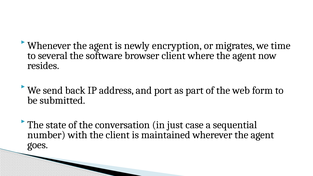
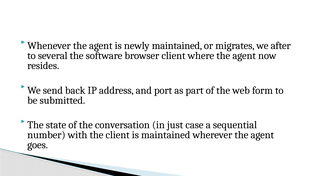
newly encryption: encryption -> maintained
time: time -> after
